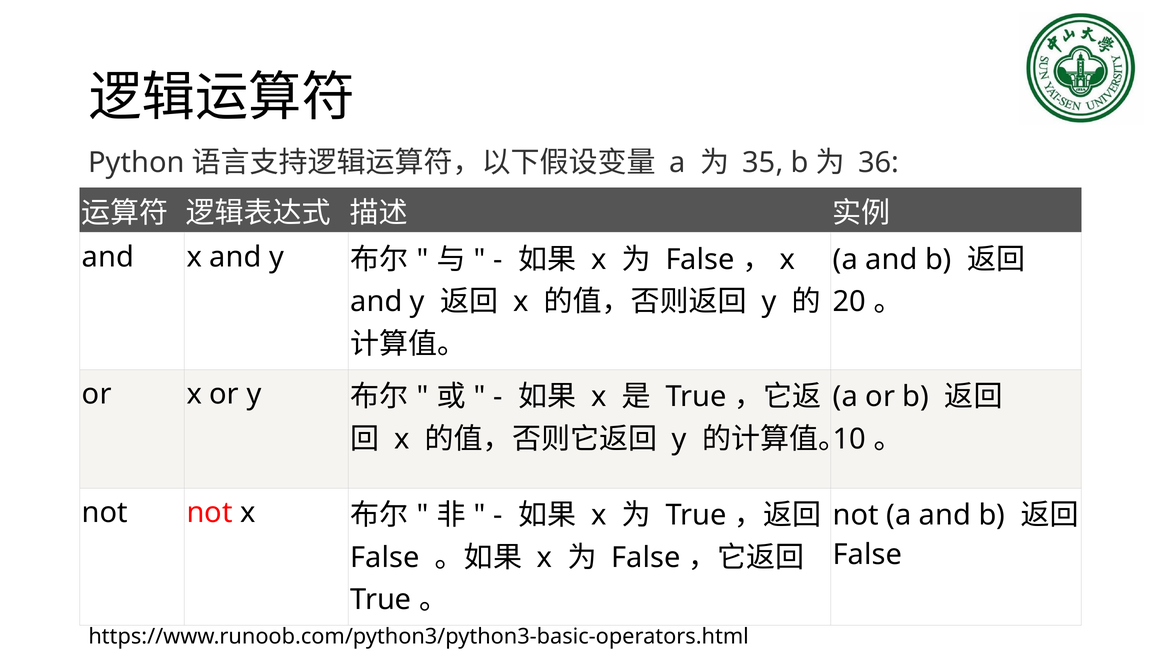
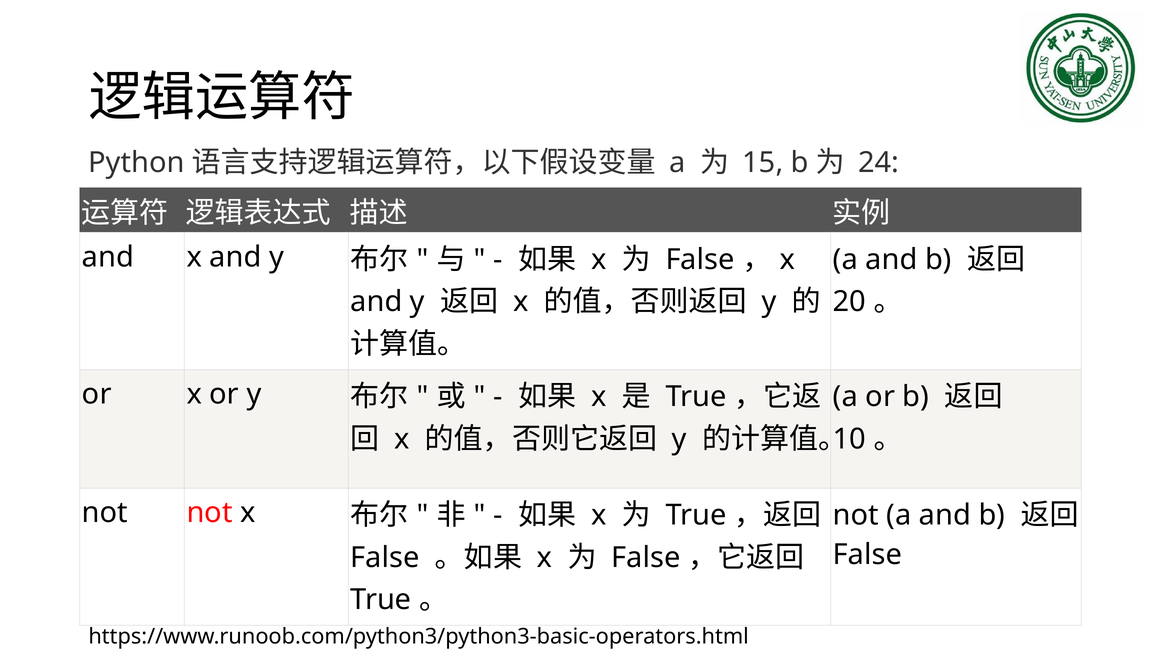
35: 35 -> 15
36: 36 -> 24
